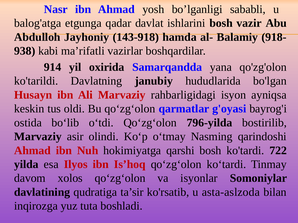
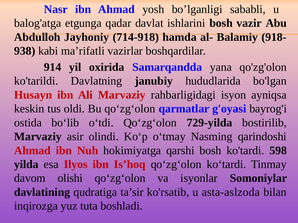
143-918: 143-918 -> 714-918
796-yilda: 796-yilda -> 729-yilda
722: 722 -> 598
xolos: xolos -> olishi
